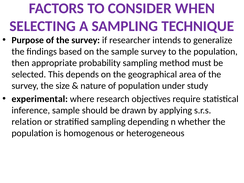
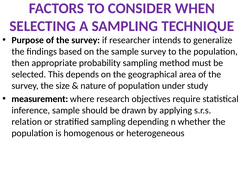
experimental: experimental -> measurement
